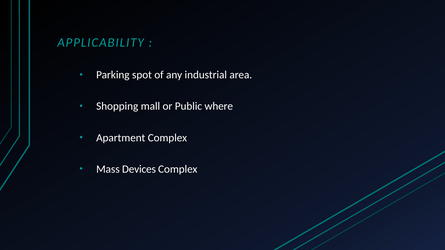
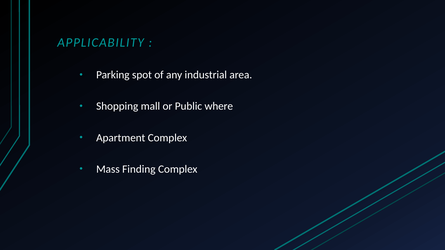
Devices: Devices -> Finding
